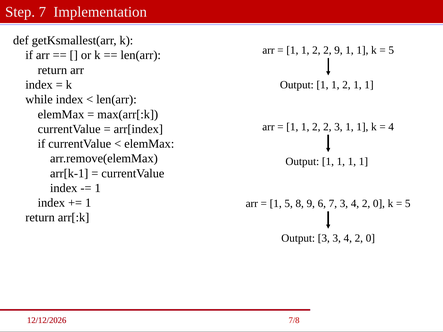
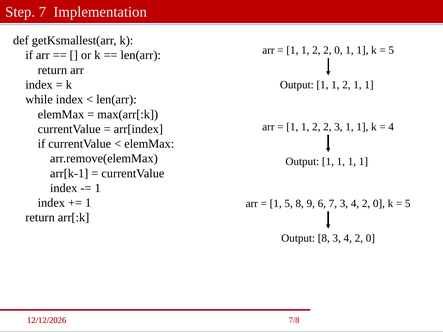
2 2 9: 9 -> 0
Output 3: 3 -> 8
